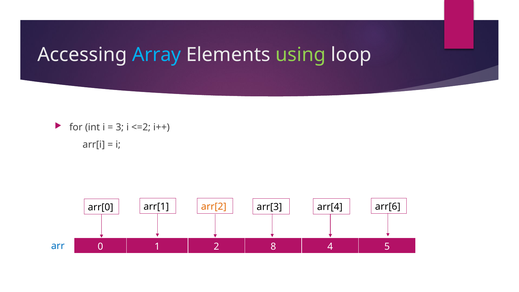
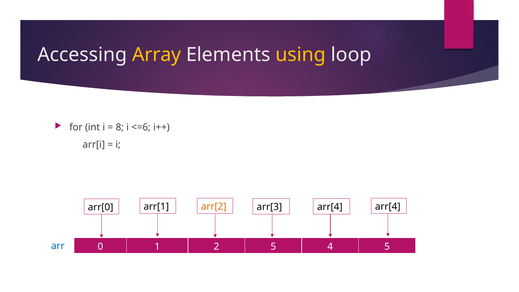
Array colour: light blue -> yellow
using colour: light green -> yellow
3: 3 -> 8
<=2: <=2 -> <=6
arr[4 arr[6: arr[6 -> arr[4
2 8: 8 -> 5
